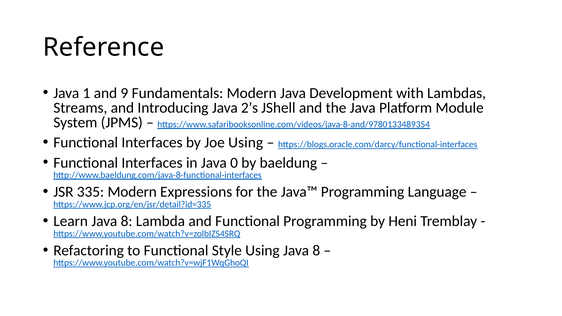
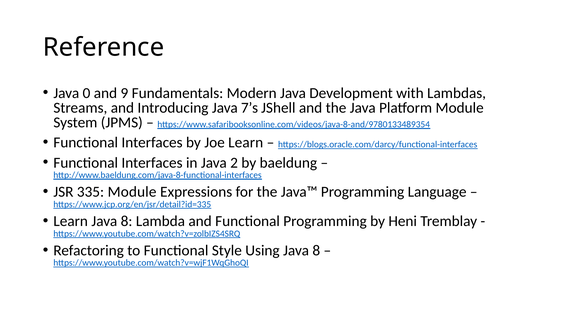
1: 1 -> 0
2’s: 2’s -> 7’s
Joe Using: Using -> Learn
0: 0 -> 2
335 Modern: Modern -> Module
